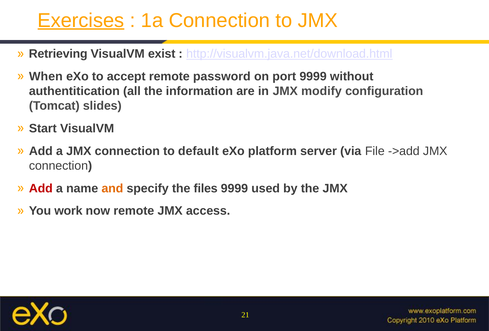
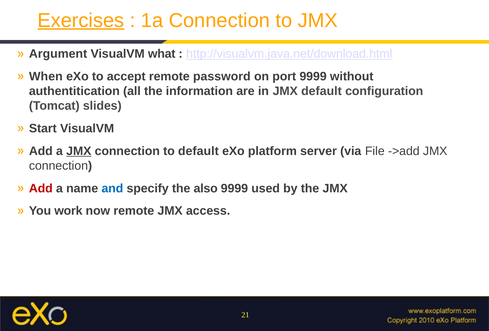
Retrieving: Retrieving -> Argument
exist: exist -> what
JMX modify: modify -> default
JMX at (79, 151) underline: none -> present
and colour: orange -> blue
files: files -> also
